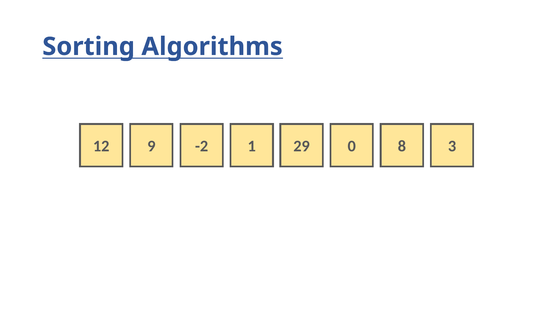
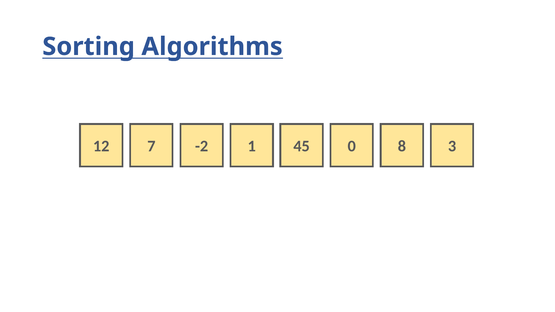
9: 9 -> 7
29: 29 -> 45
